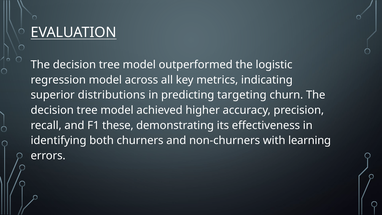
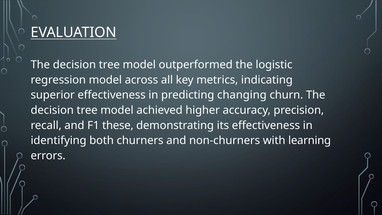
superior distributions: distributions -> effectiveness
targeting: targeting -> changing
